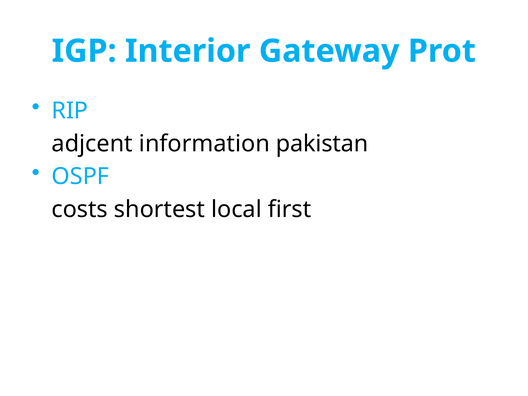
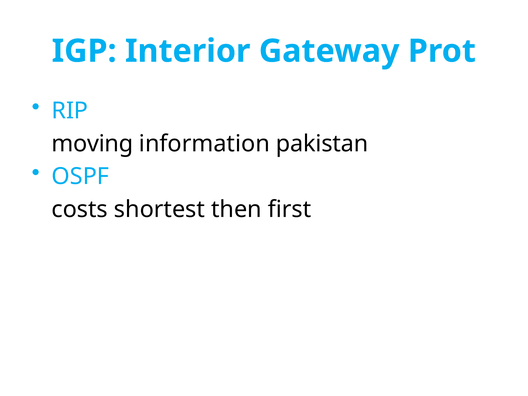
adjcent: adjcent -> moving
local: local -> then
